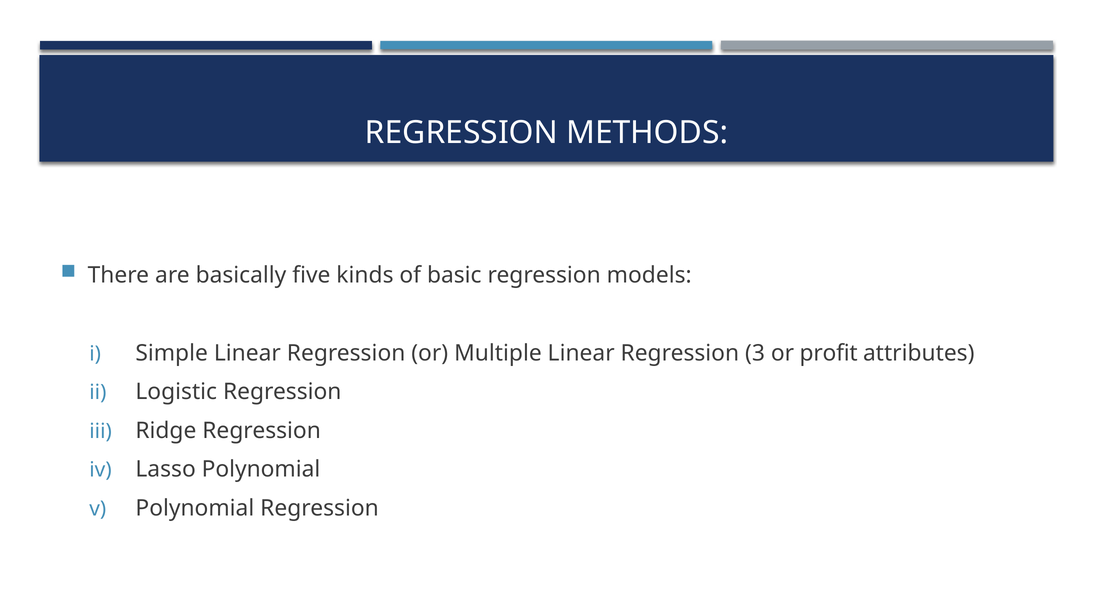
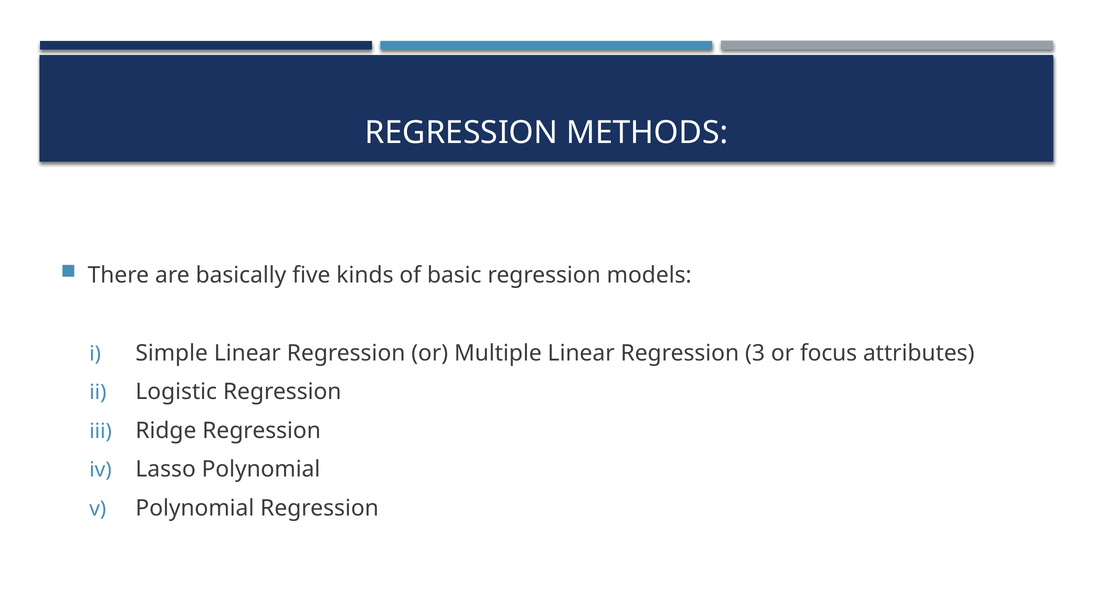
profit: profit -> focus
